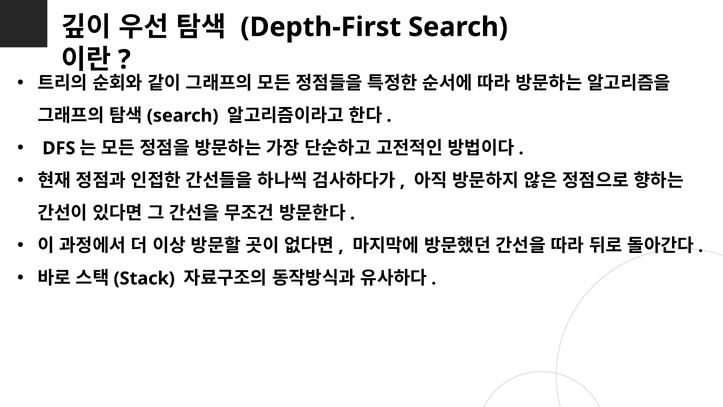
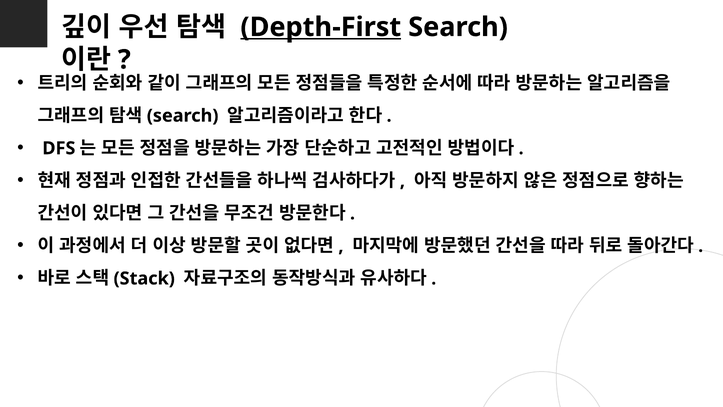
Depth-First underline: none -> present
